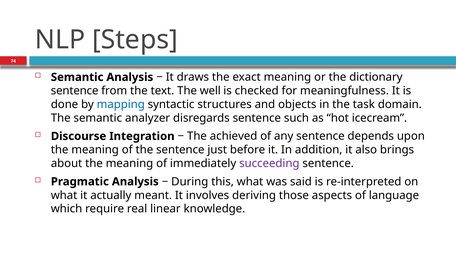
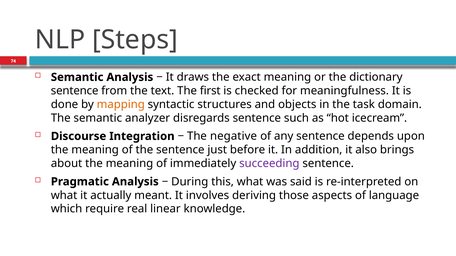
well: well -> first
mapping colour: blue -> orange
achieved: achieved -> negative
